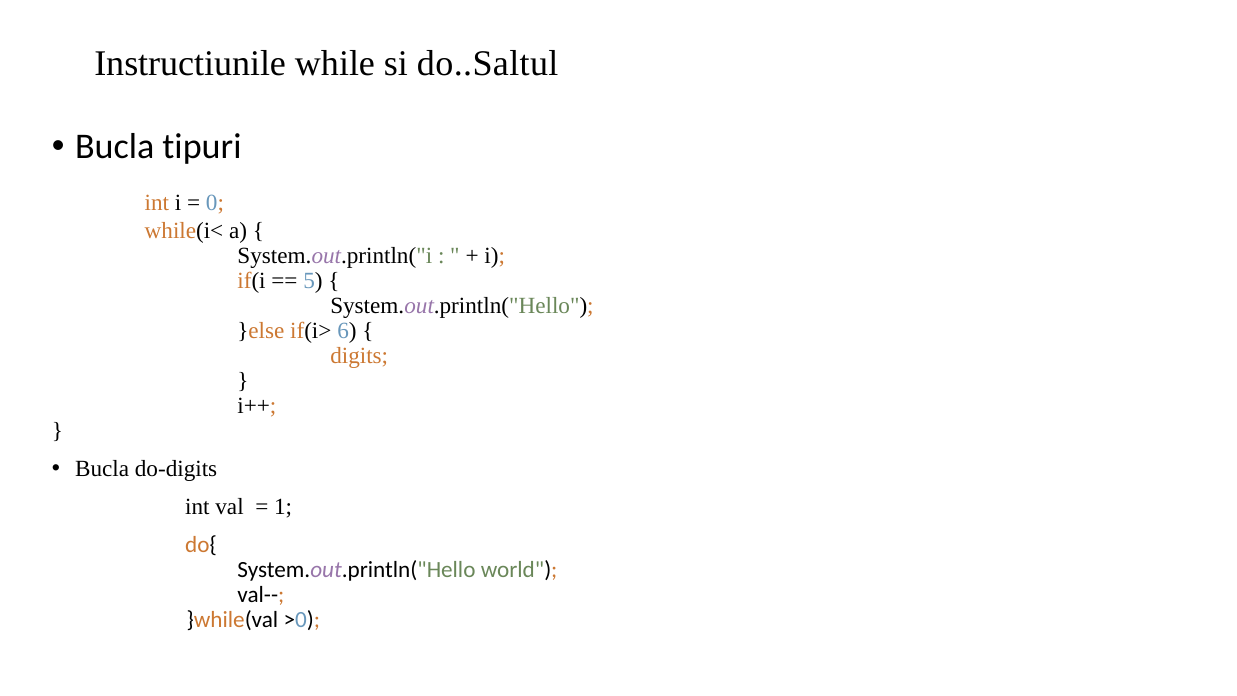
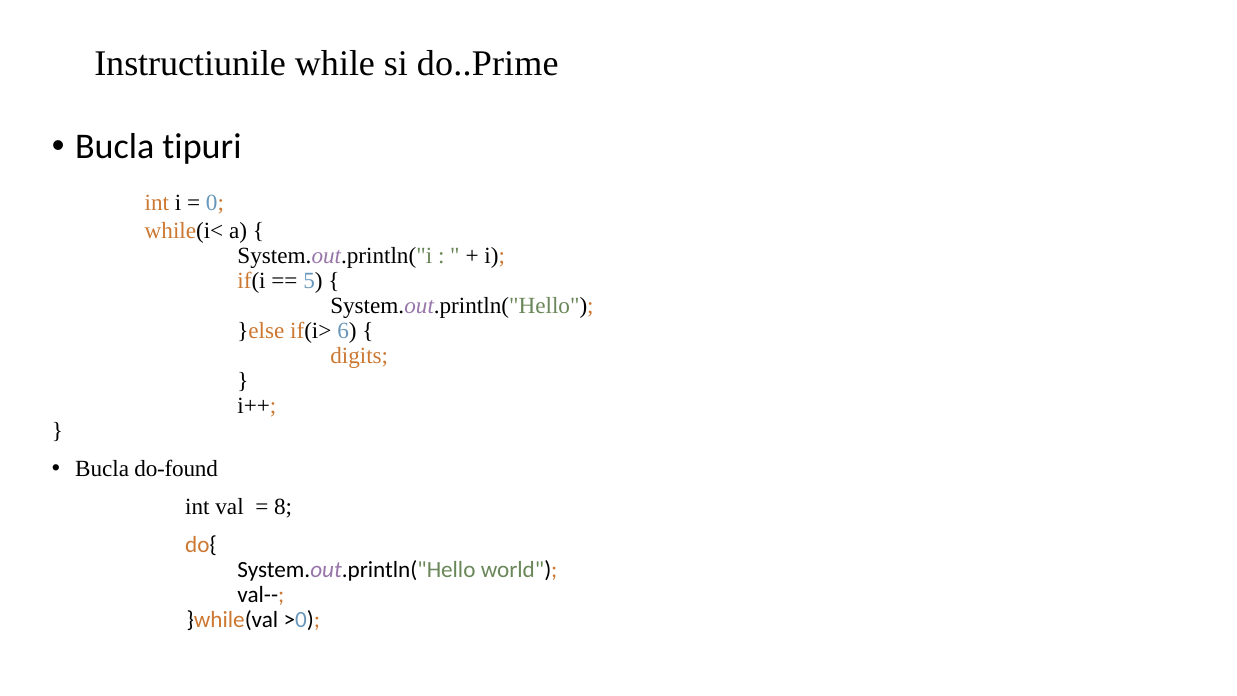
do..Saltul: do..Saltul -> do..Prime
do-digits: do-digits -> do-found
1: 1 -> 8
